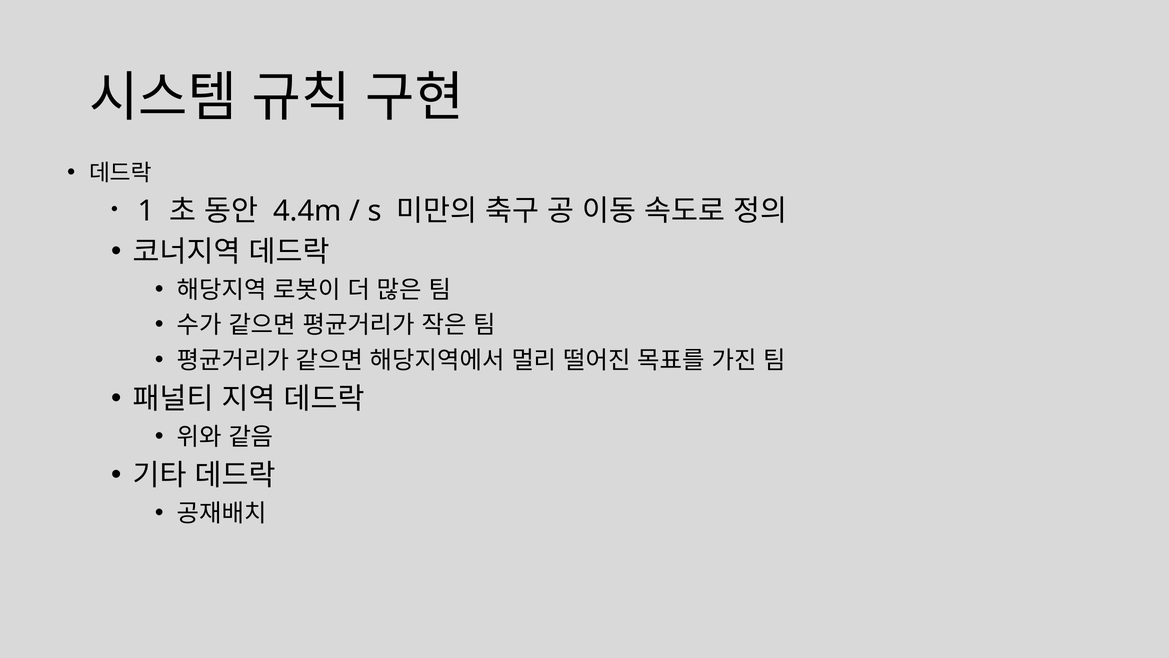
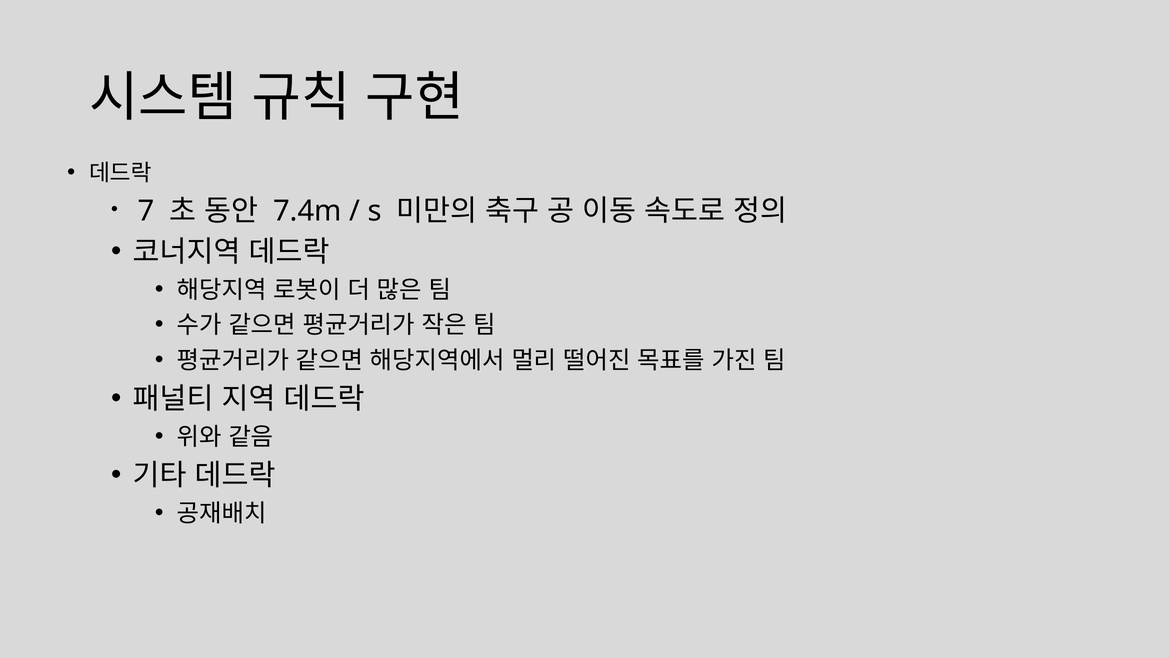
1: 1 -> 7
4.4m: 4.4m -> 7.4m
